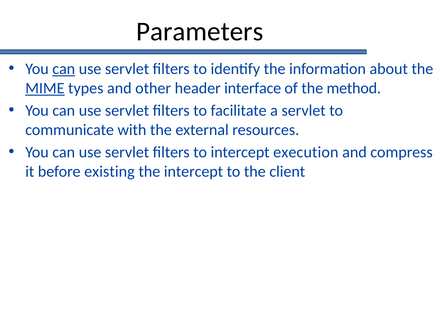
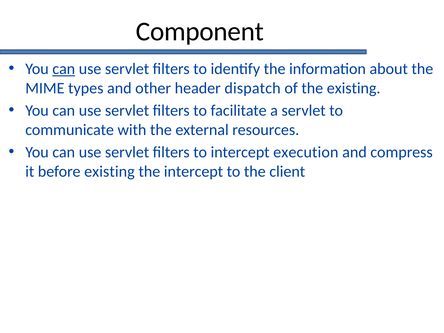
Parameters: Parameters -> Component
MIME underline: present -> none
interface: interface -> dispatch
the method: method -> existing
